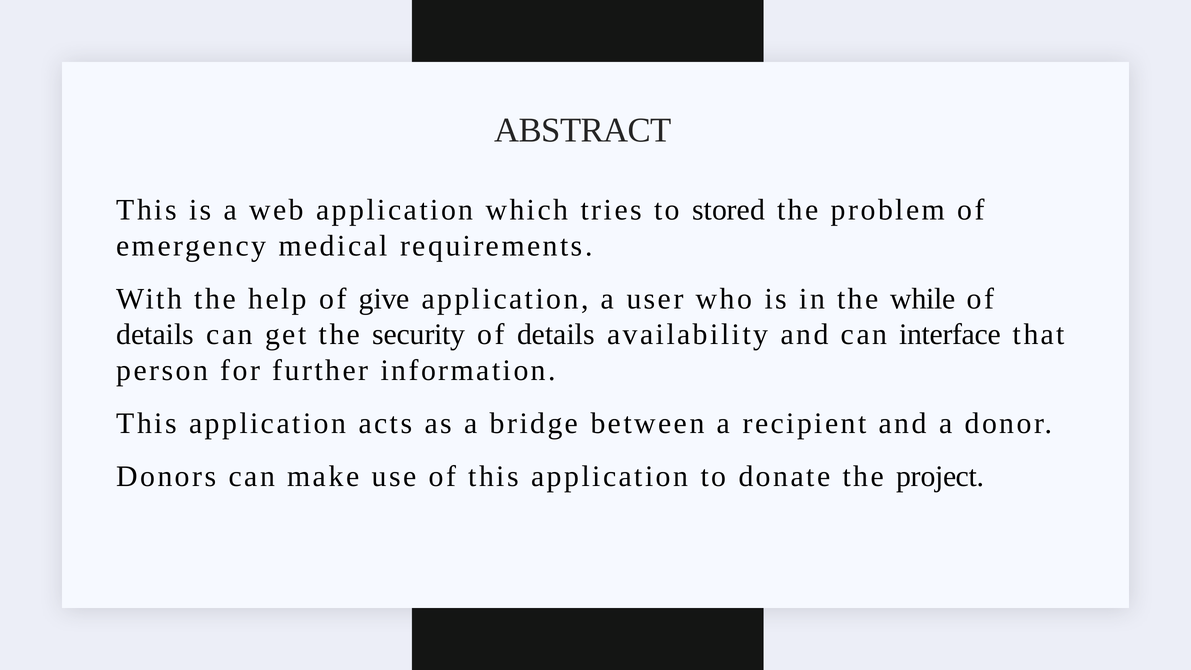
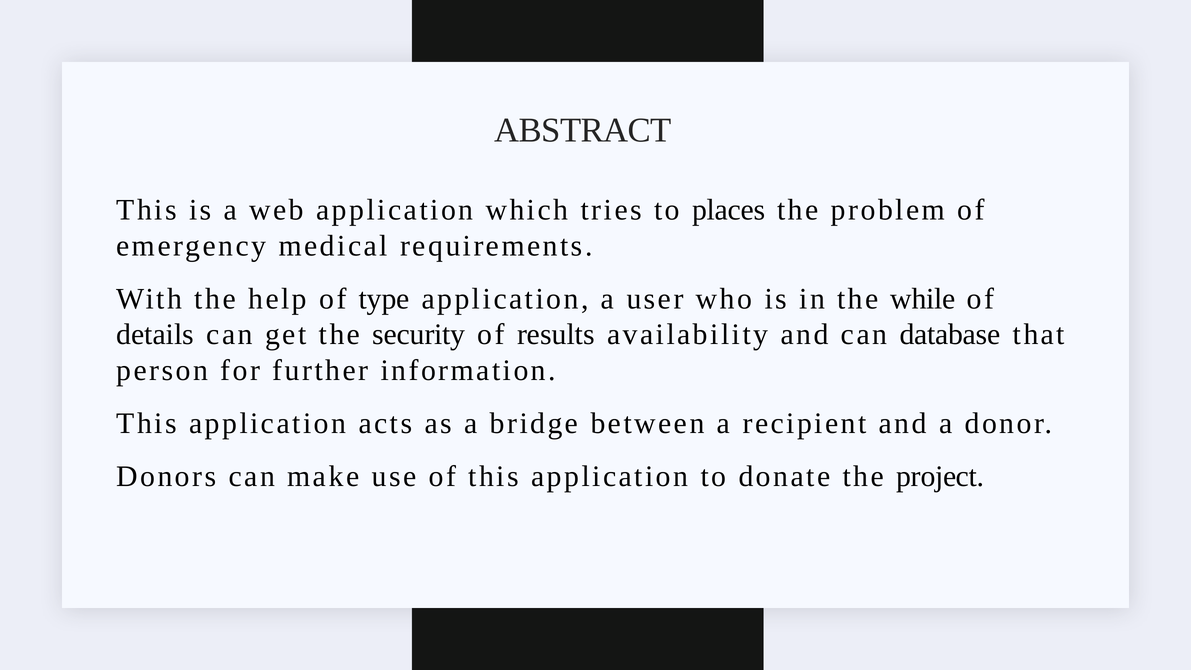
stored: stored -> places
give: give -> type
details at (556, 335): details -> results
interface: interface -> database
